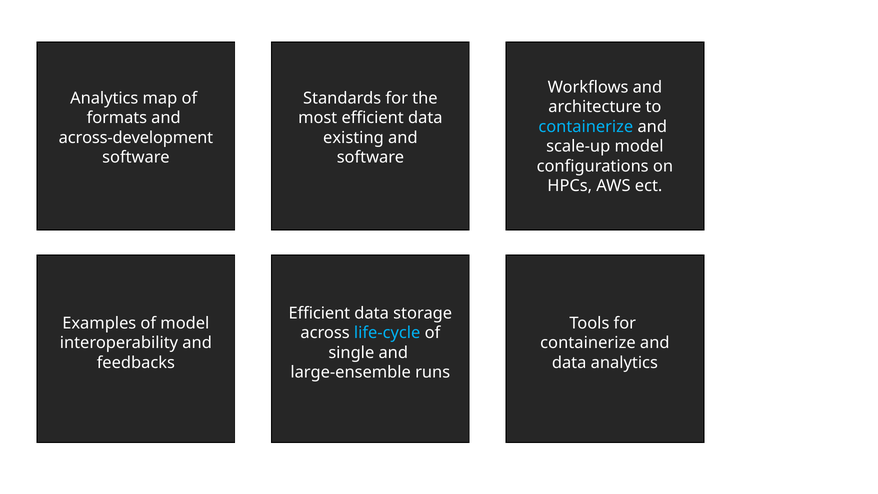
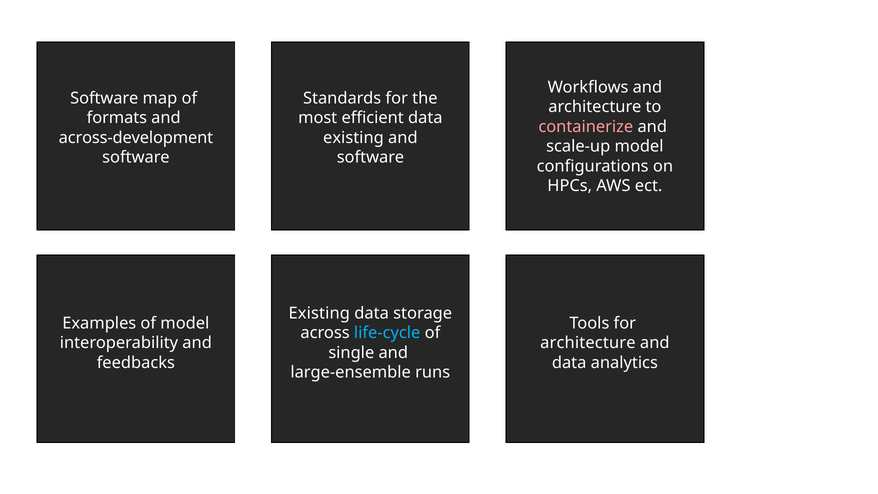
Analytics at (104, 98): Analytics -> Software
containerize at (586, 127) colour: light blue -> pink
Efficient at (319, 313): Efficient -> Existing
containerize at (588, 343): containerize -> architecture
